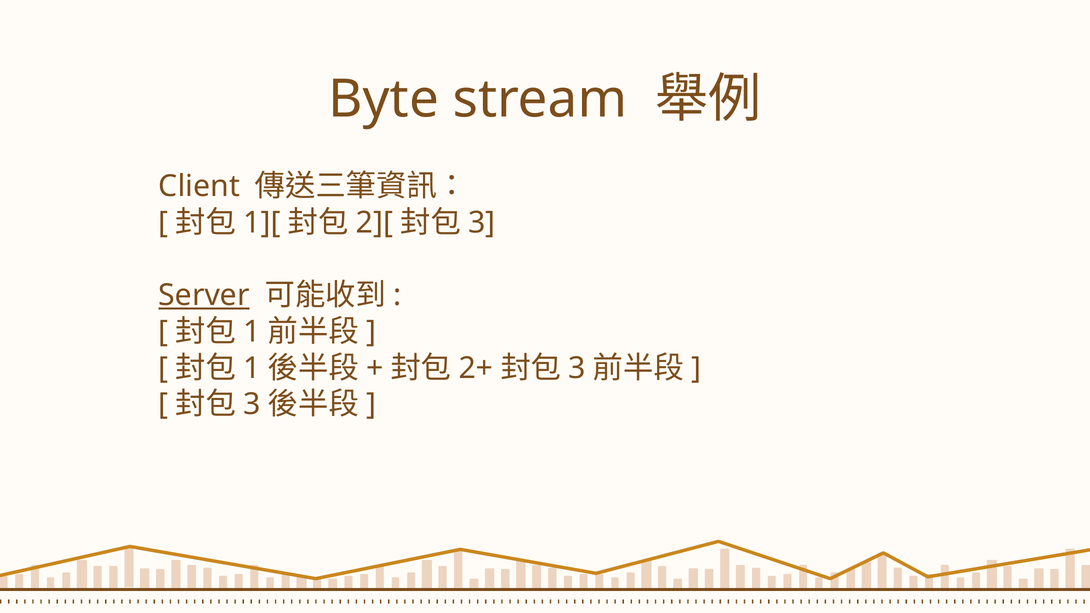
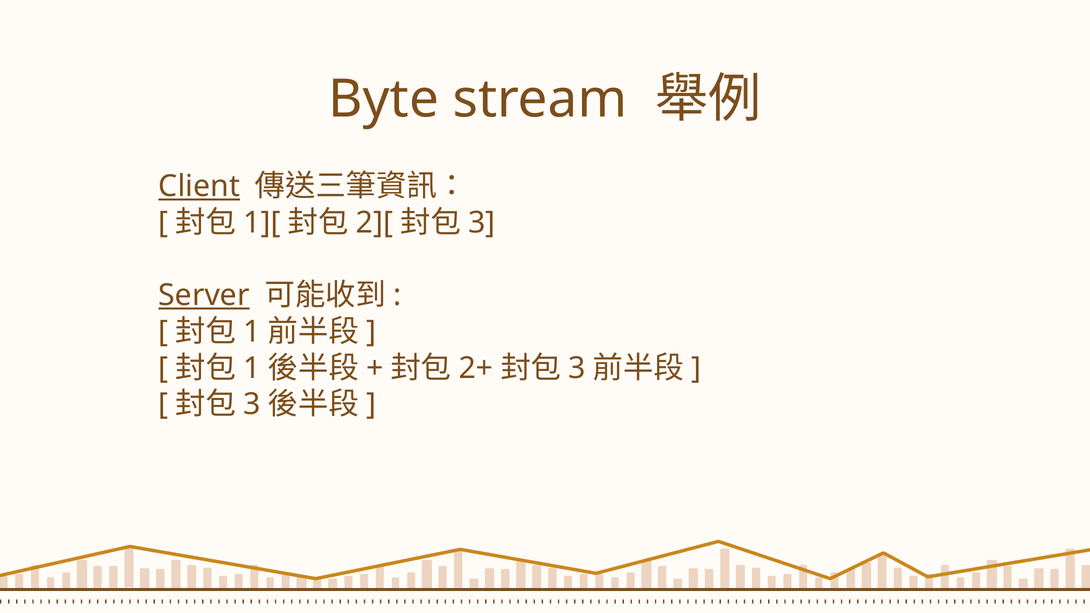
Client underline: none -> present
